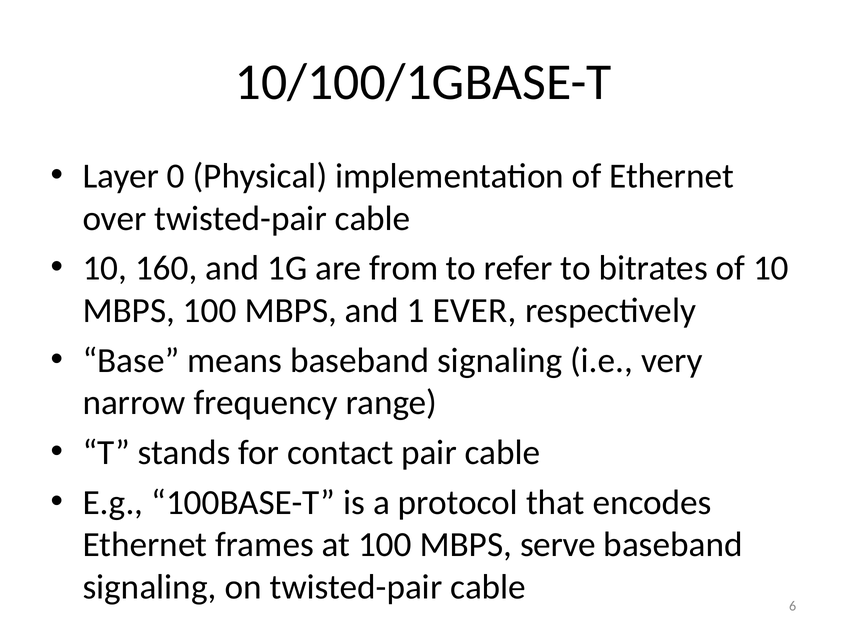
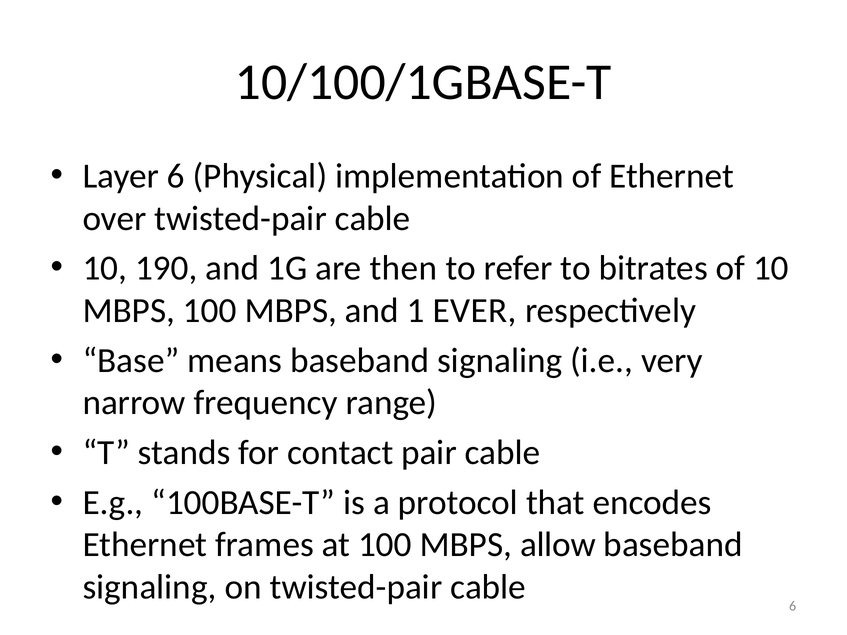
Layer 0: 0 -> 6
160: 160 -> 190
from: from -> then
serve: serve -> allow
